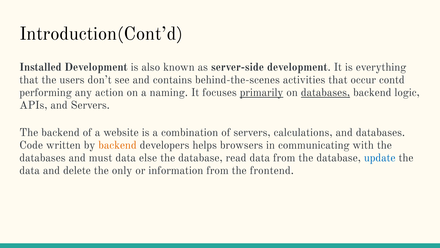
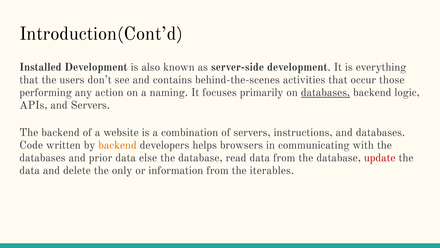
contd: contd -> those
primarily underline: present -> none
calculations: calculations -> instructions
must: must -> prior
update colour: blue -> red
frontend: frontend -> iterables
